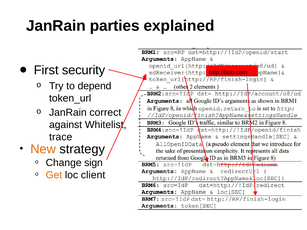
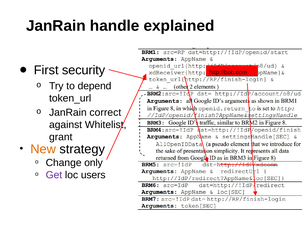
parties: parties -> handle
trace: trace -> grant
sign: sign -> only
Get colour: orange -> purple
client: client -> users
